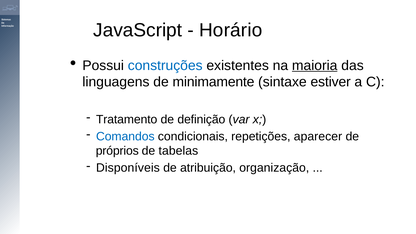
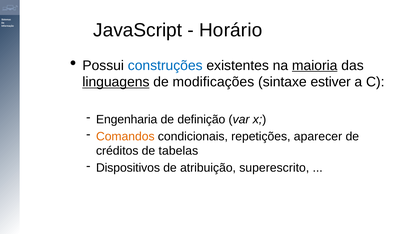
linguagens underline: none -> present
minimamente: minimamente -> modificações
Tratamento: Tratamento -> Engenharia
Comandos colour: blue -> orange
próprios: próprios -> créditos
Disponíveis: Disponíveis -> Dispositivos
organização: organização -> superescrito
